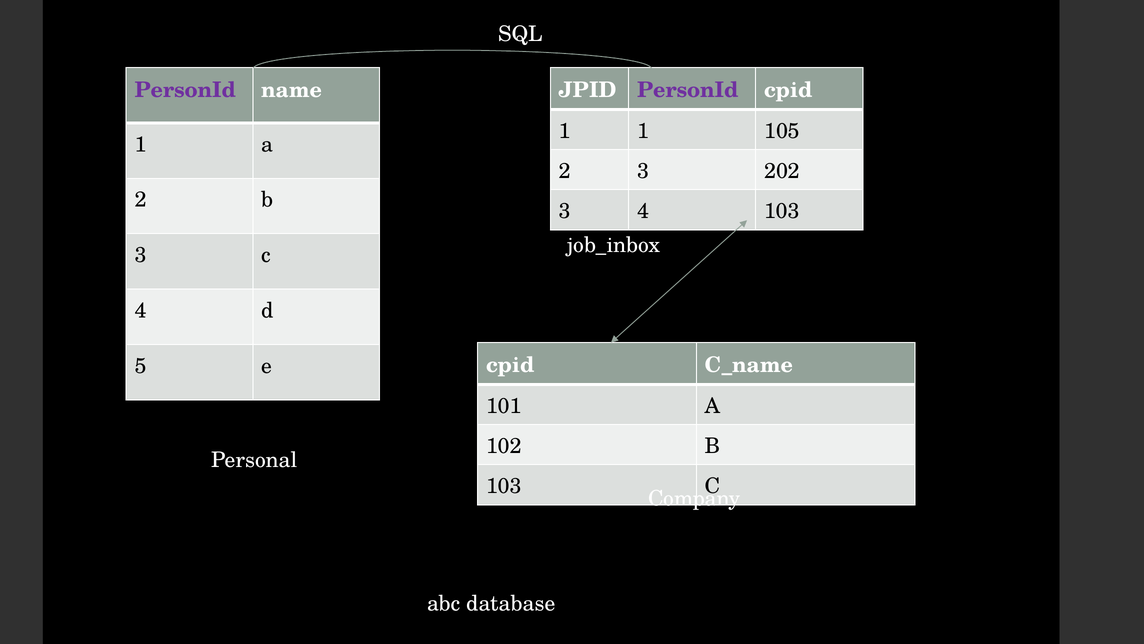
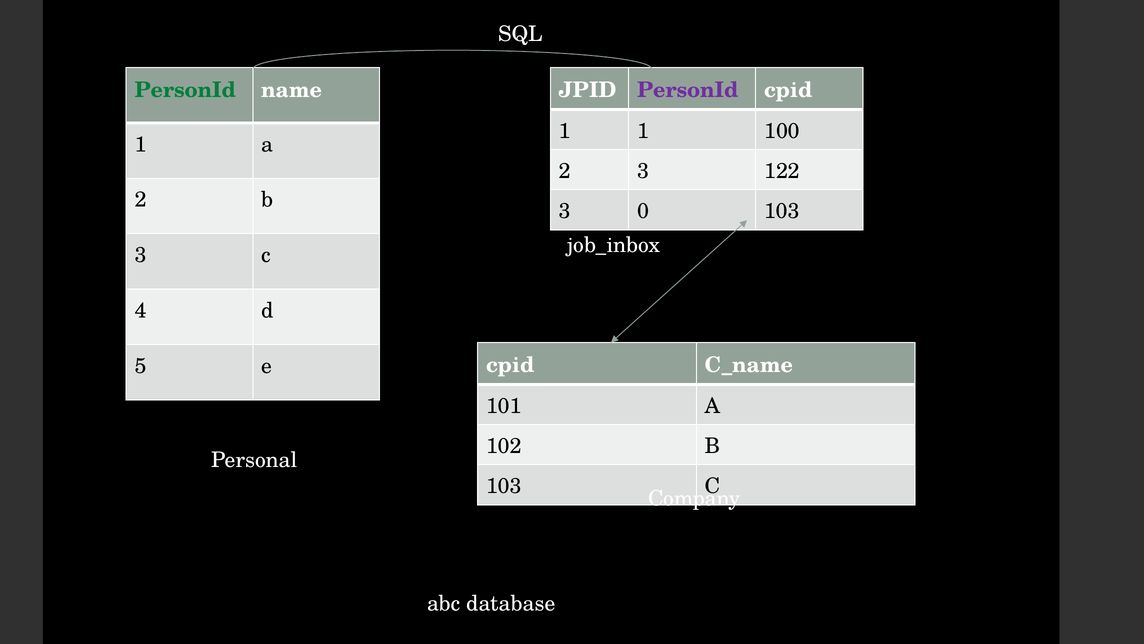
PersonId at (185, 90) colour: purple -> green
105: 105 -> 100
202: 202 -> 122
3 4: 4 -> 0
